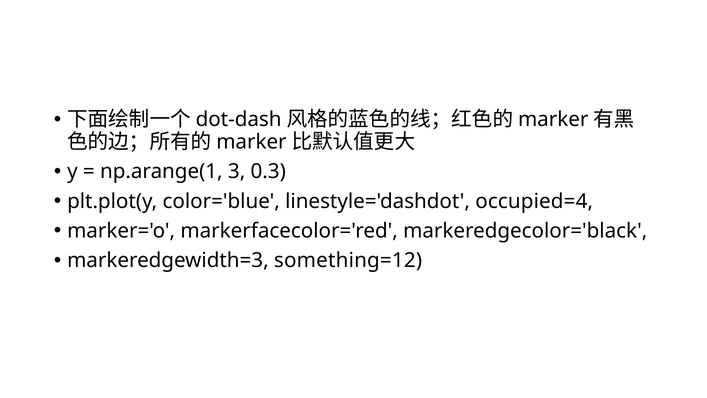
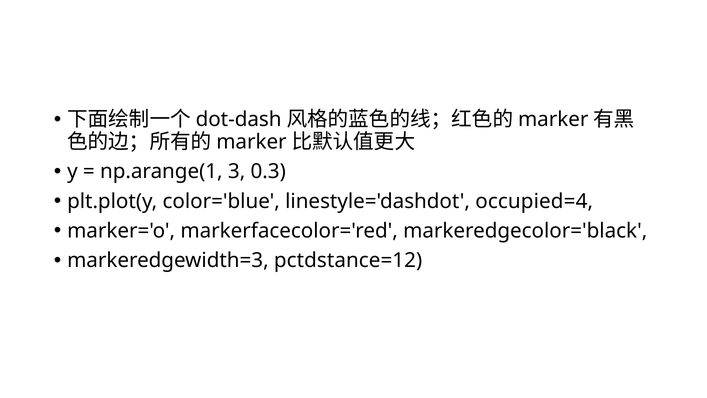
something=12: something=12 -> pctdstance=12
